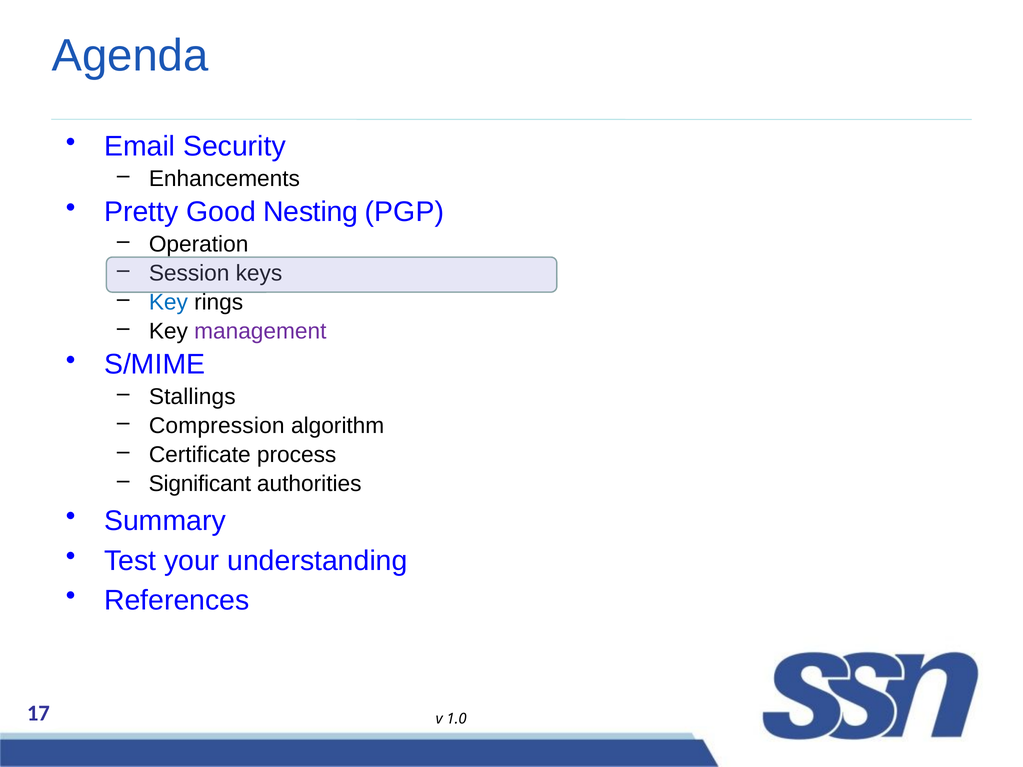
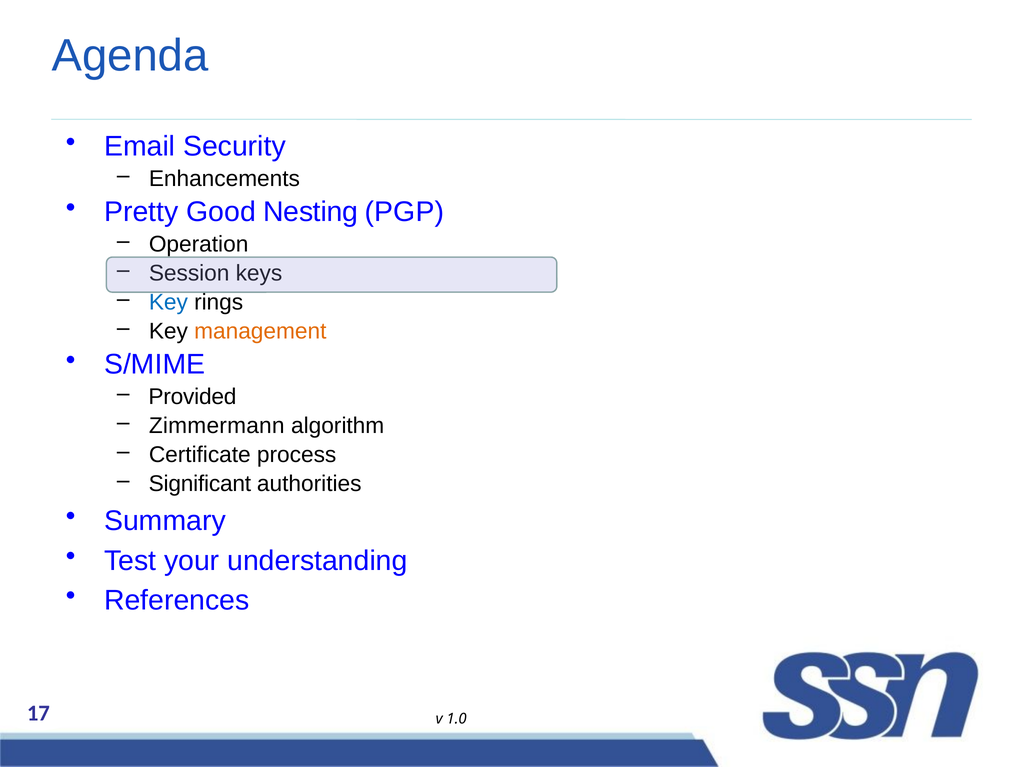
management colour: purple -> orange
Stallings: Stallings -> Provided
Compression: Compression -> Zimmermann
